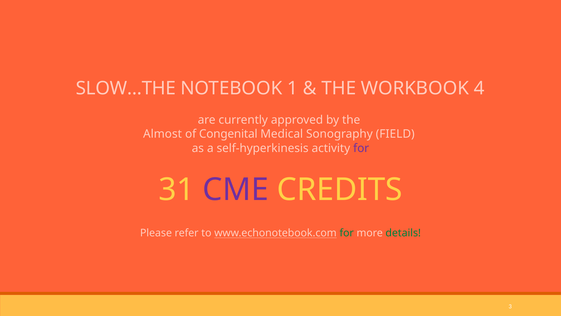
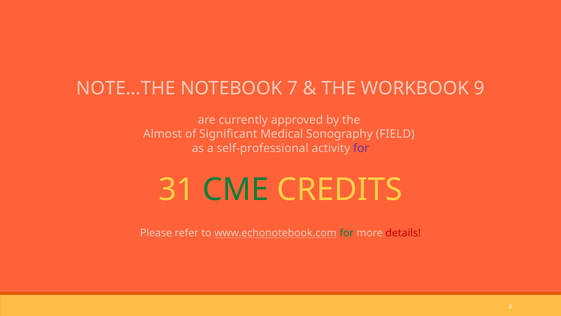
SLOW…THE: SLOW…THE -> NOTE…THE
1: 1 -> 7
4: 4 -> 9
Congenital: Congenital -> Significant
self-hyperkinesis: self-hyperkinesis -> self-professional
CME colour: purple -> green
details colour: green -> red
